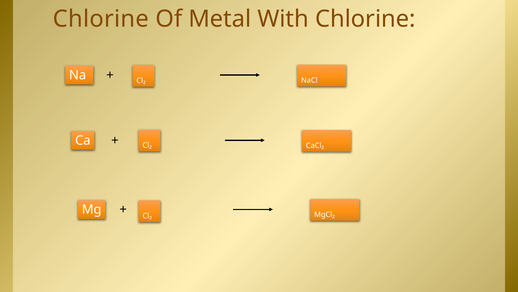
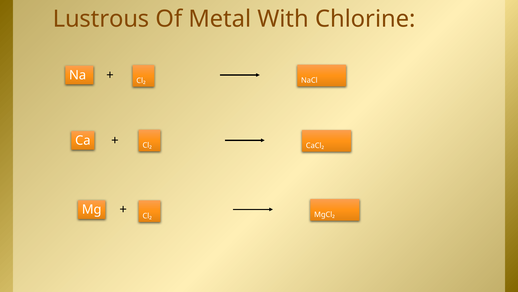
Chlorine at (101, 19): Chlorine -> Lustrous
